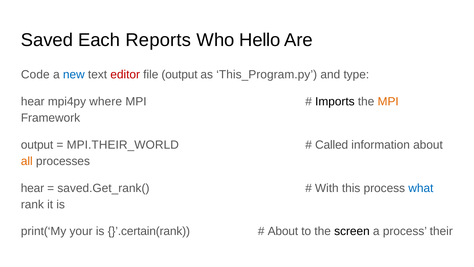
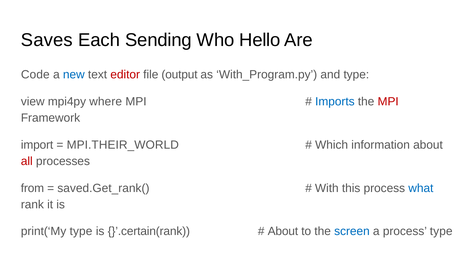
Saved: Saved -> Saves
Reports: Reports -> Sending
This_Program.py: This_Program.py -> With_Program.py
hear at (33, 101): hear -> view
Imports colour: black -> blue
MPI at (388, 101) colour: orange -> red
output at (37, 145): output -> import
Called: Called -> Which
all at (27, 161) colour: orange -> red
hear at (32, 188): hear -> from
print(‘My your: your -> type
screen colour: black -> blue
process their: their -> type
